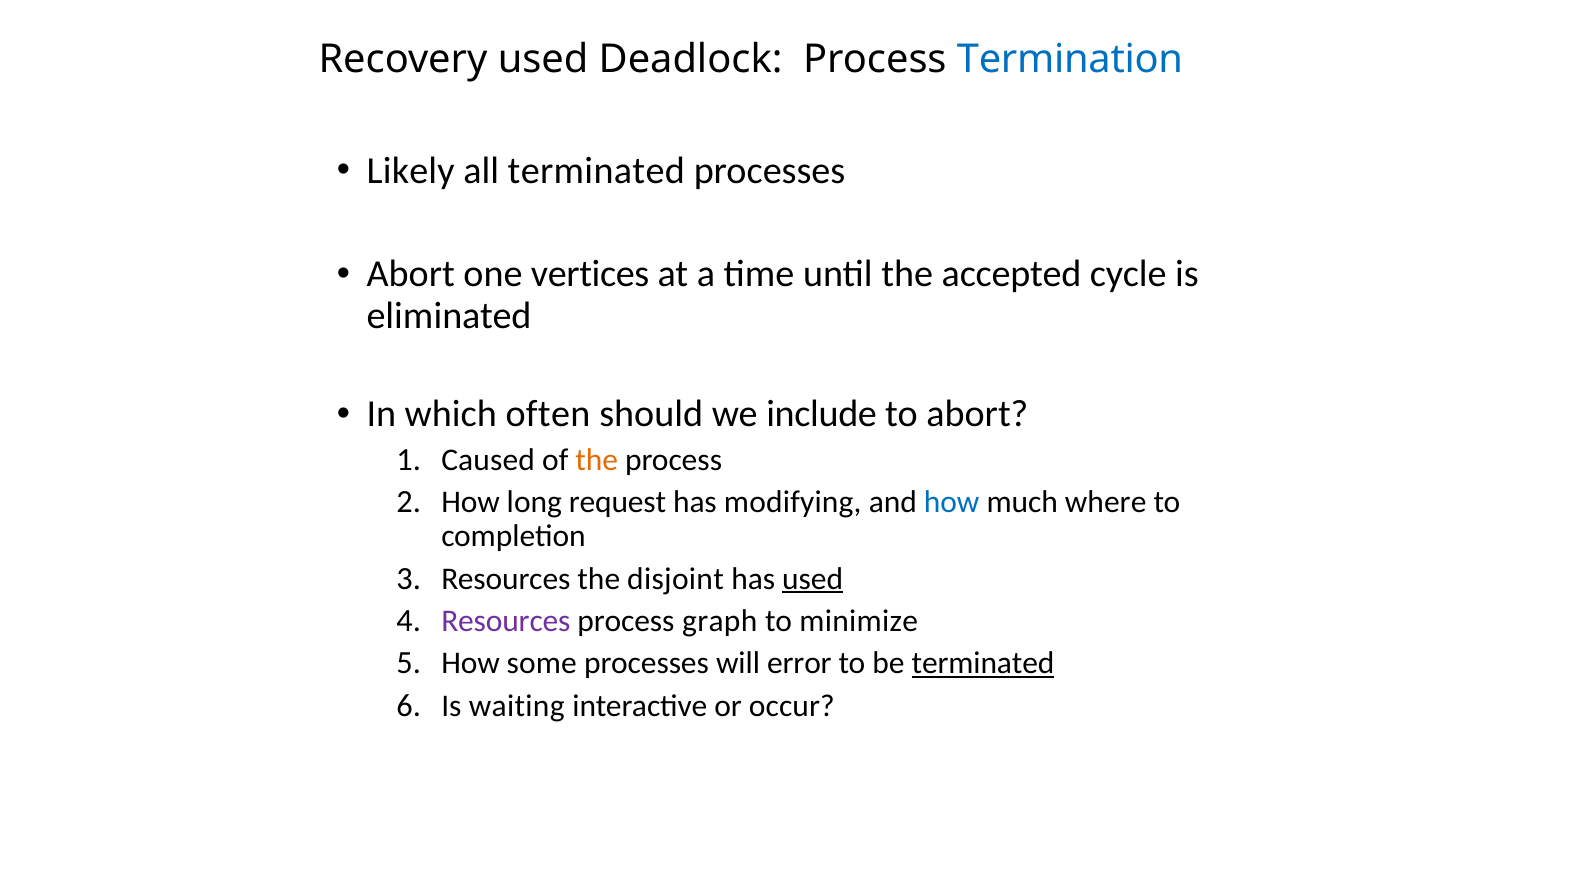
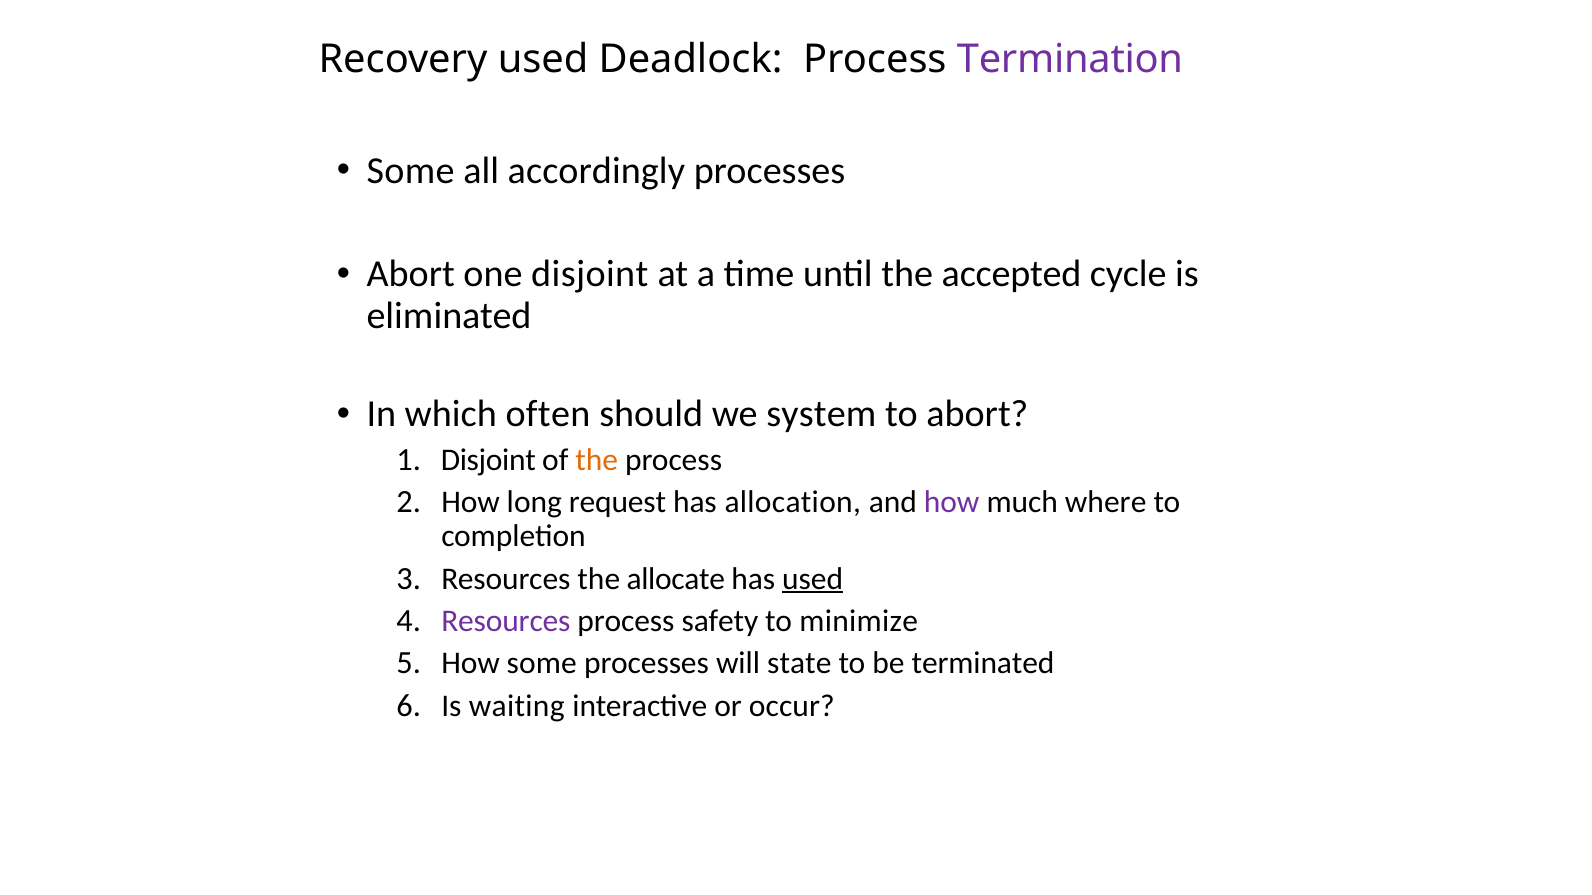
Termination colour: blue -> purple
Likely at (411, 171): Likely -> Some
all terminated: terminated -> accordingly
one vertices: vertices -> disjoint
include: include -> system
Caused at (488, 461): Caused -> Disjoint
modifying: modifying -> allocation
how at (952, 503) colour: blue -> purple
disjoint: disjoint -> allocate
graph: graph -> safety
error: error -> state
terminated at (983, 664) underline: present -> none
